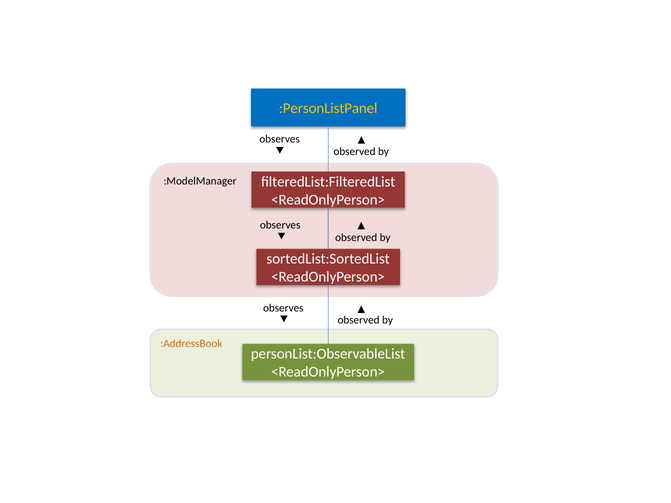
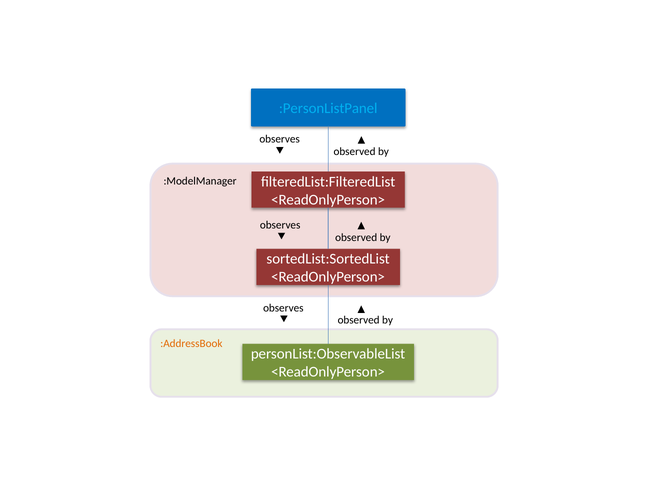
:PersonListPanel colour: yellow -> light blue
